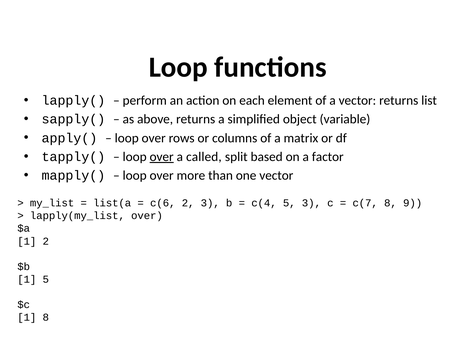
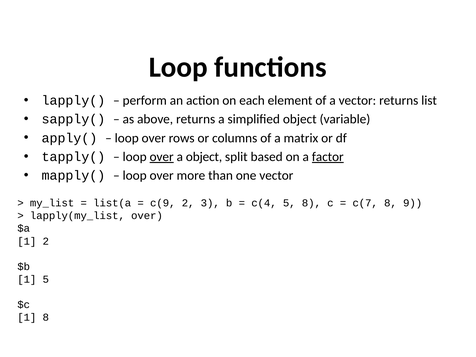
a called: called -> object
factor underline: none -> present
c(6: c(6 -> c(9
5 3: 3 -> 8
